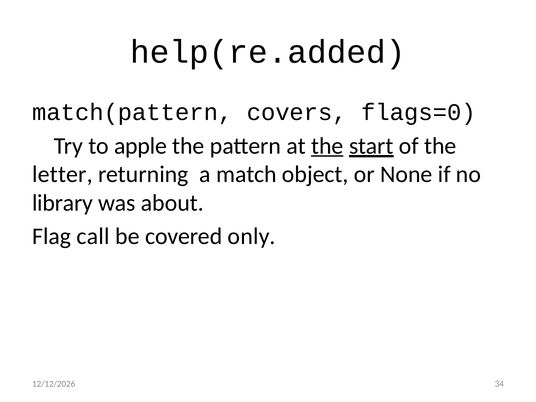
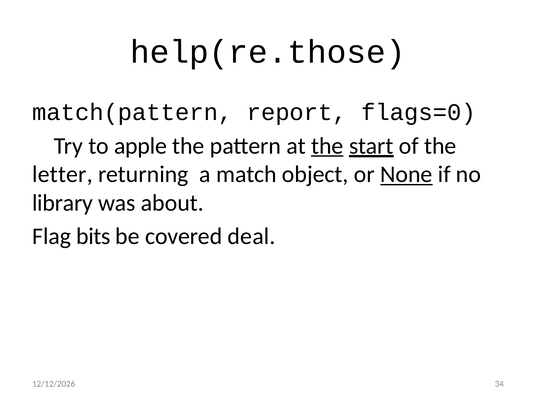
help(re.added: help(re.added -> help(re.those
covers: covers -> report
None underline: none -> present
call: call -> bits
only: only -> deal
